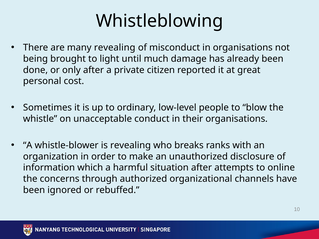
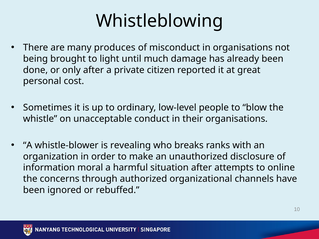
many revealing: revealing -> produces
which: which -> moral
